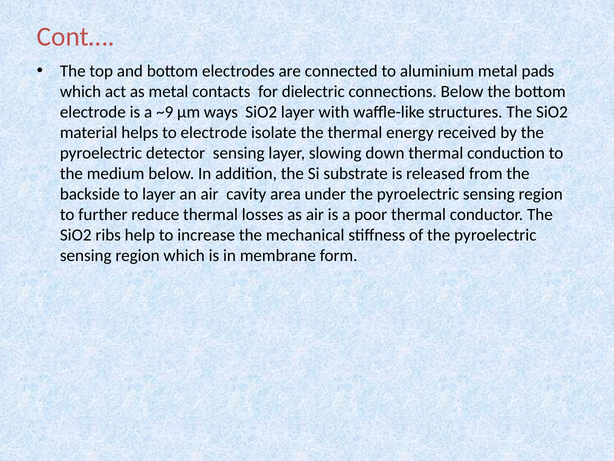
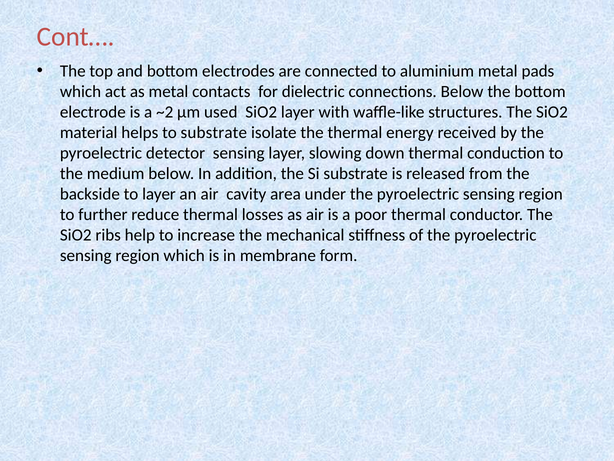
~9: ~9 -> ~2
ways: ways -> used
to electrode: electrode -> substrate
